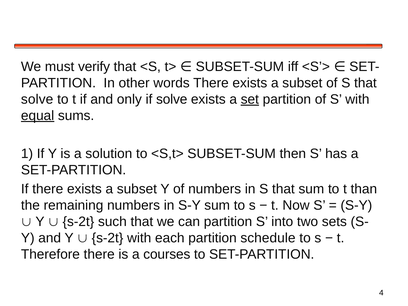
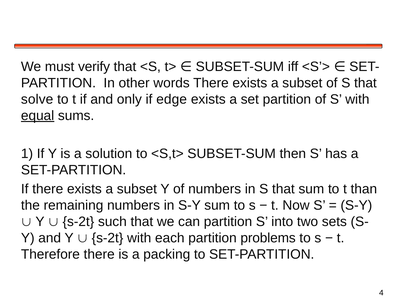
if solve: solve -> edge
set underline: present -> none
schedule: schedule -> problems
courses: courses -> packing
